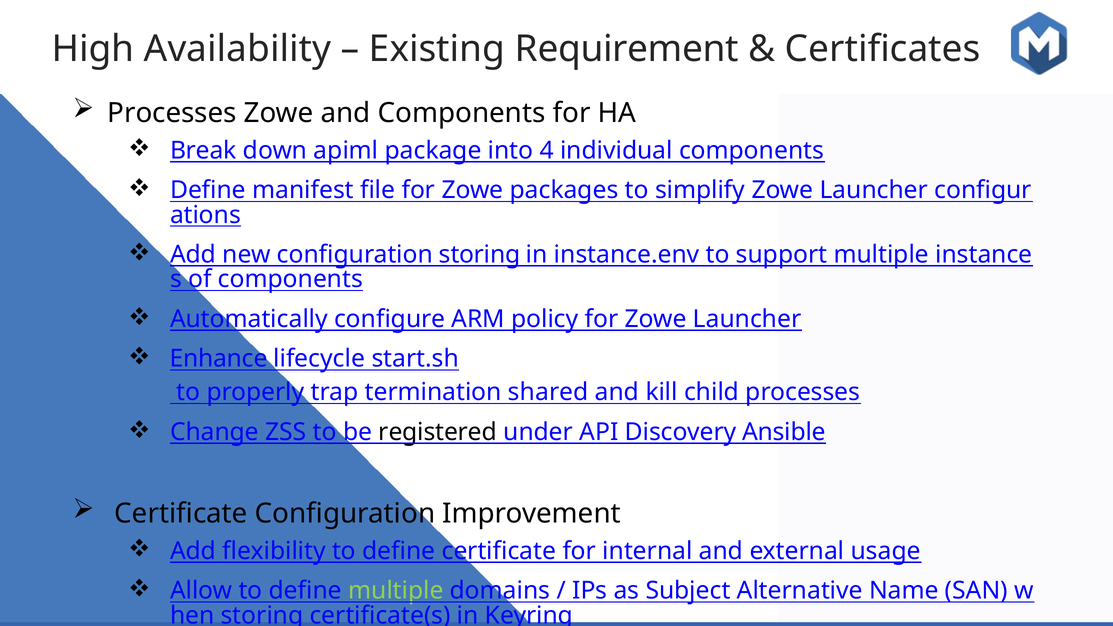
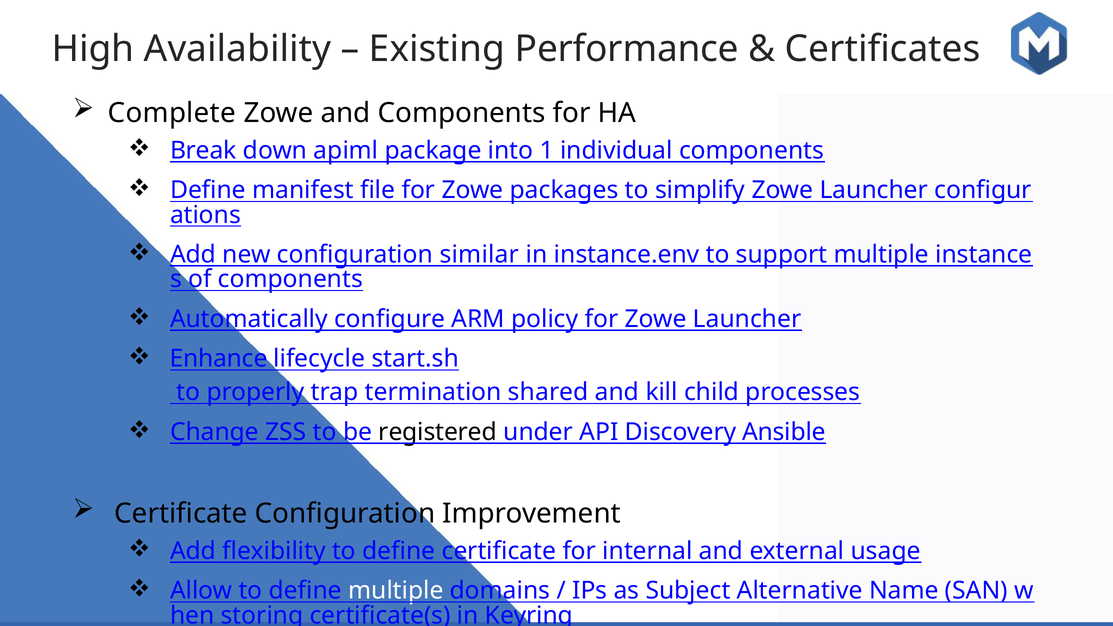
Requirement: Requirement -> Performance
Processes at (172, 113): Processes -> Complete
4: 4 -> 1
configuration storing: storing -> similar
multiple at (396, 591) colour: light green -> white
